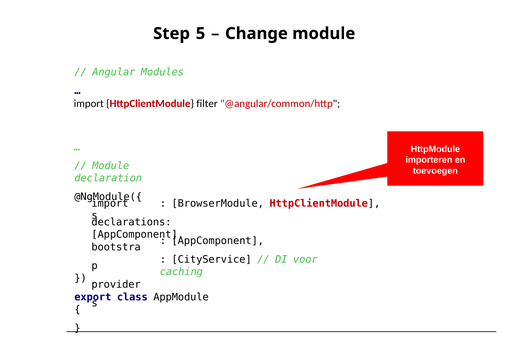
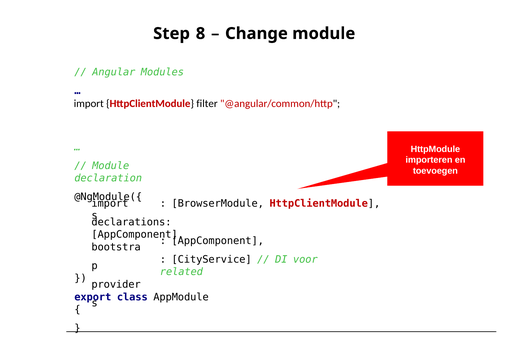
5: 5 -> 8
caching: caching -> related
